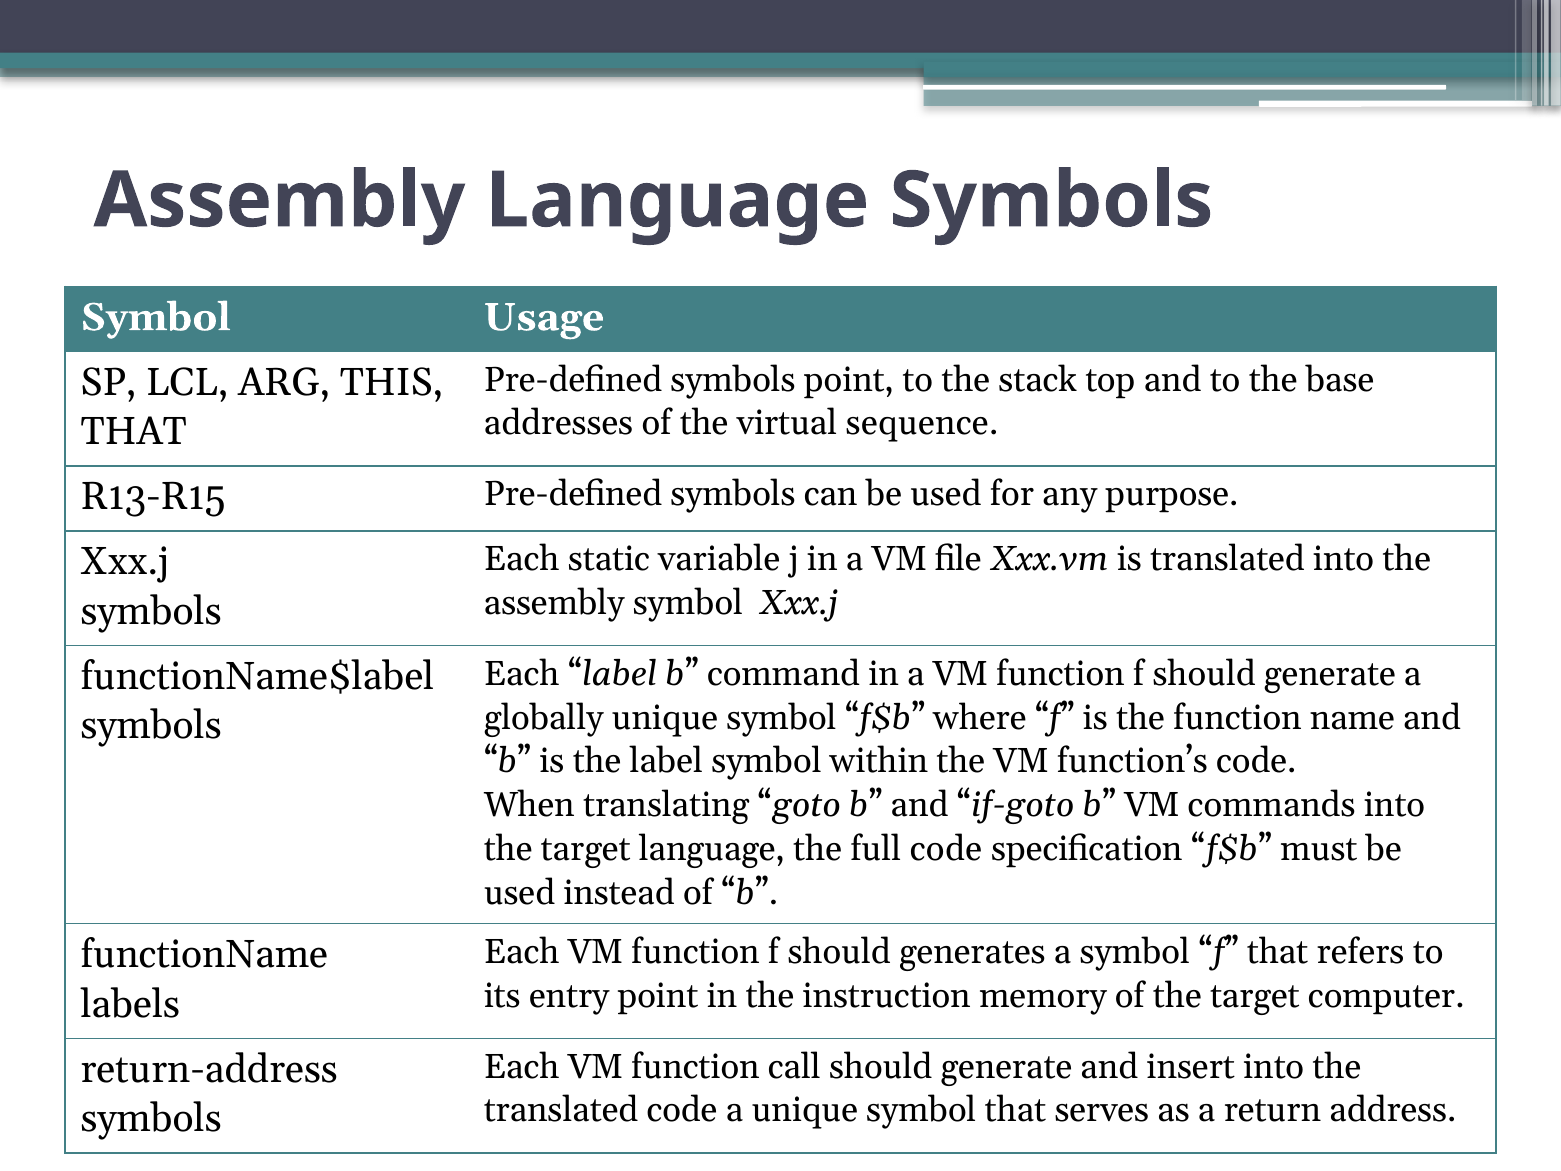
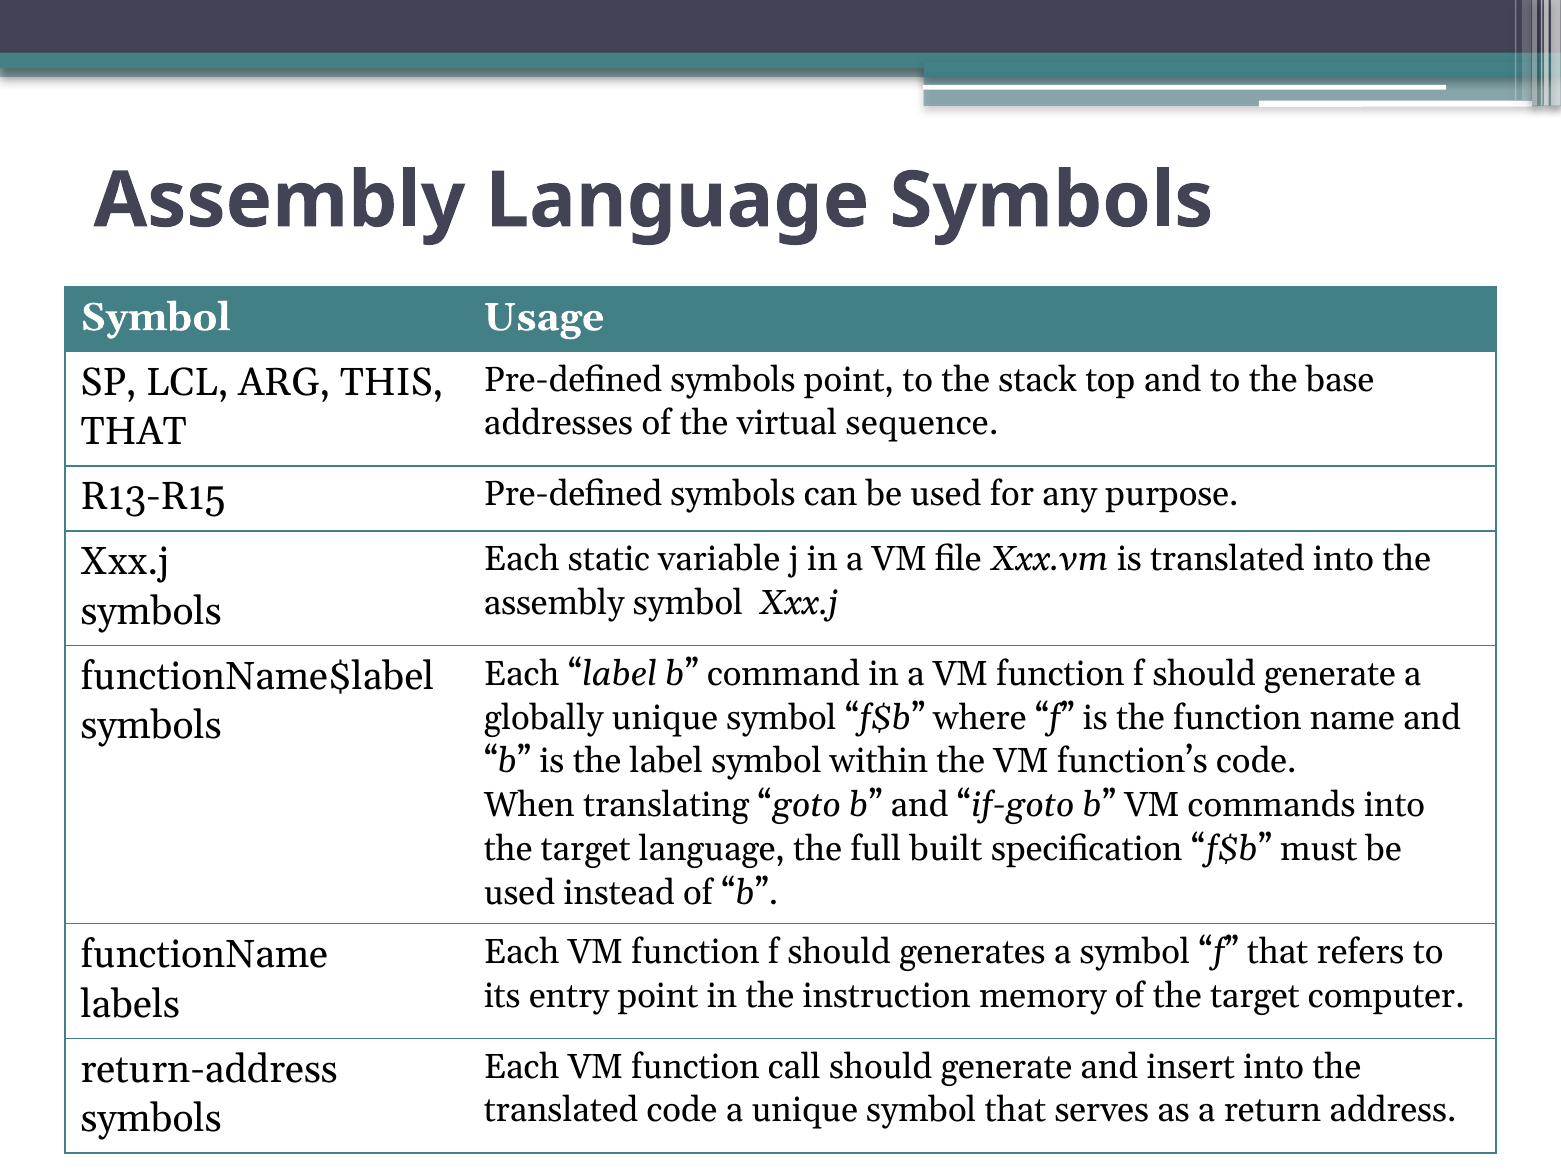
full code: code -> built
